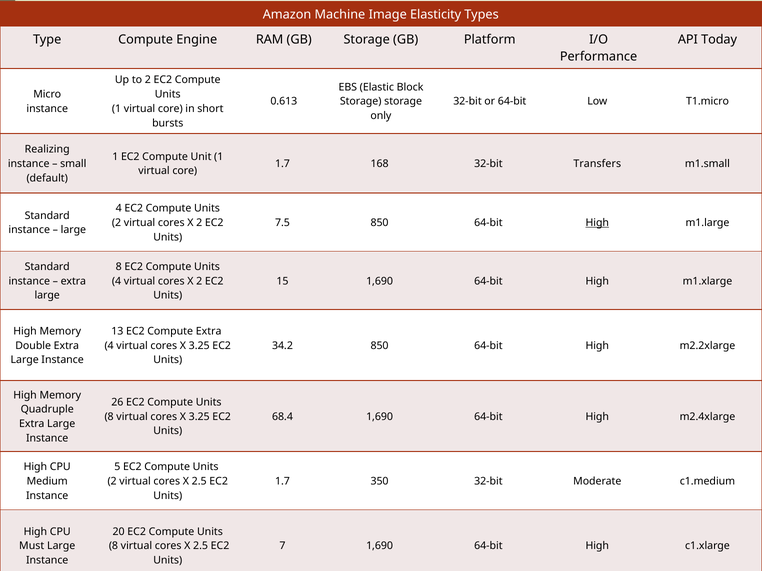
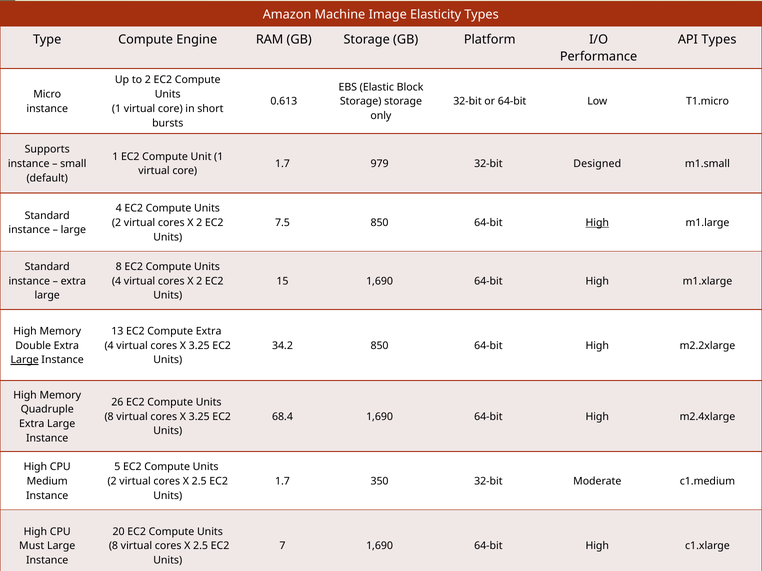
API Today: Today -> Types
Realizing: Realizing -> Supports
168: 168 -> 979
Transfers: Transfers -> Designed
Large at (25, 360) underline: none -> present
